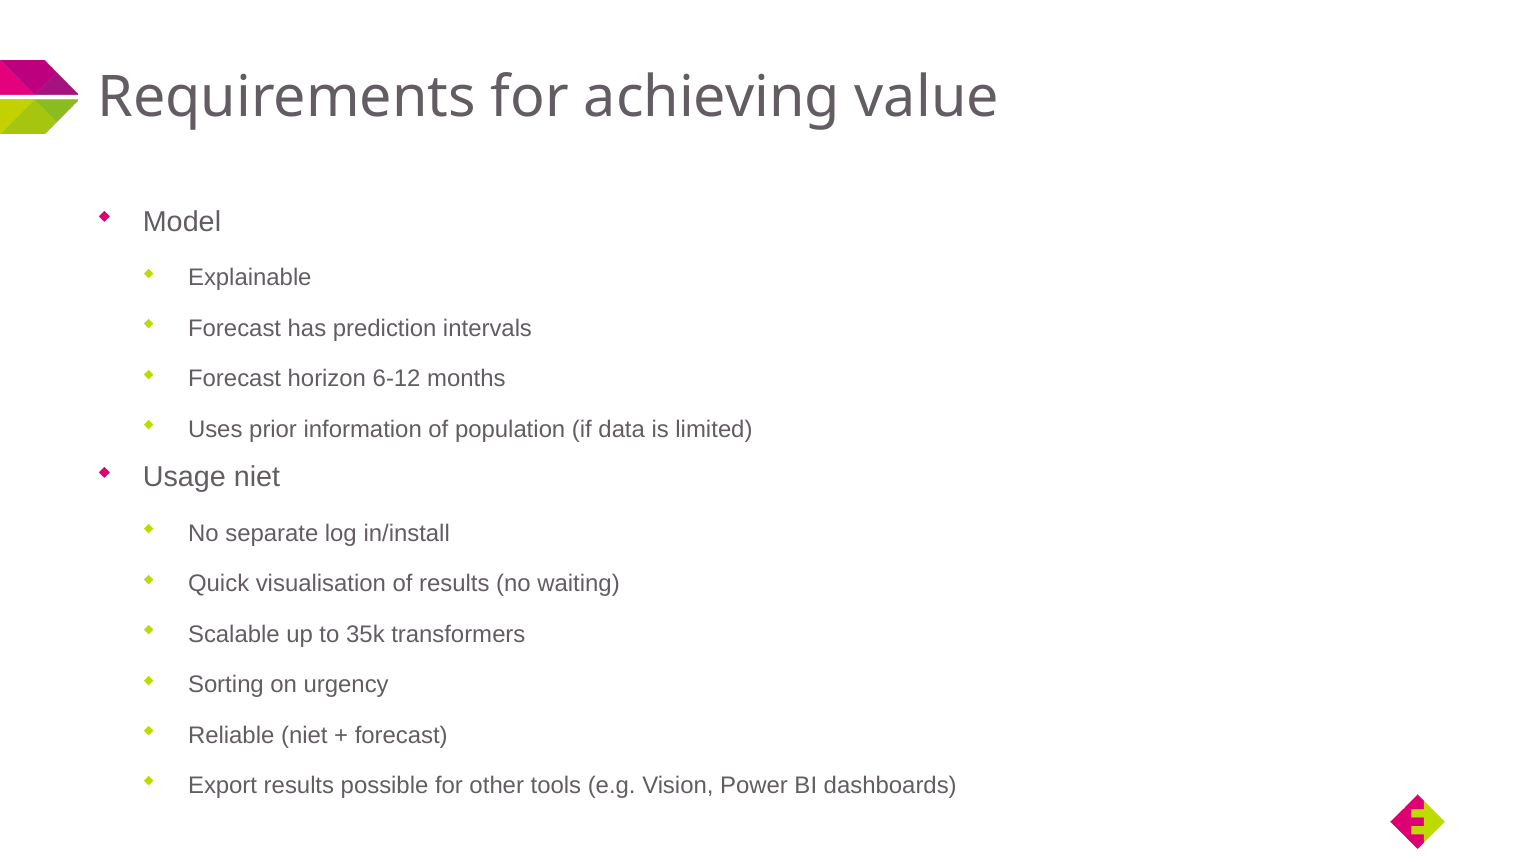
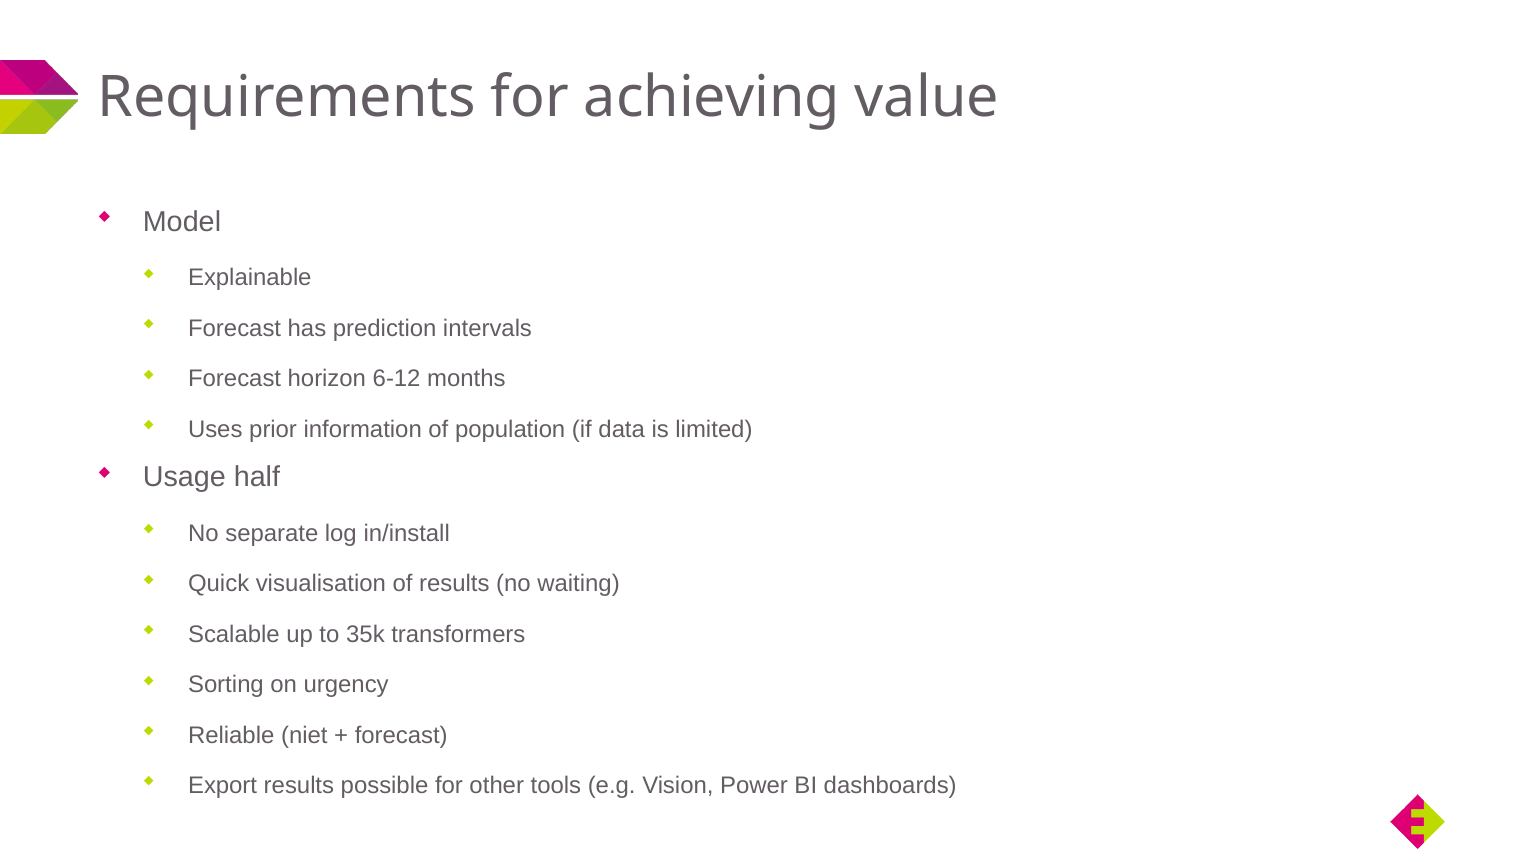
Usage niet: niet -> half
